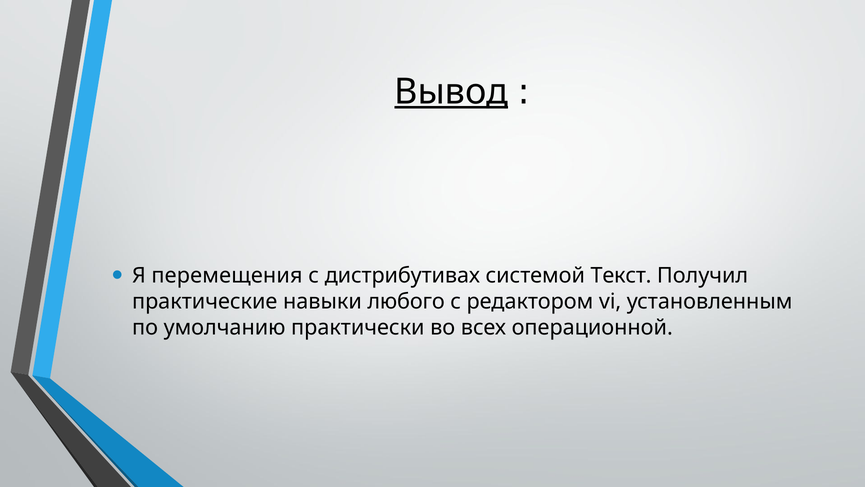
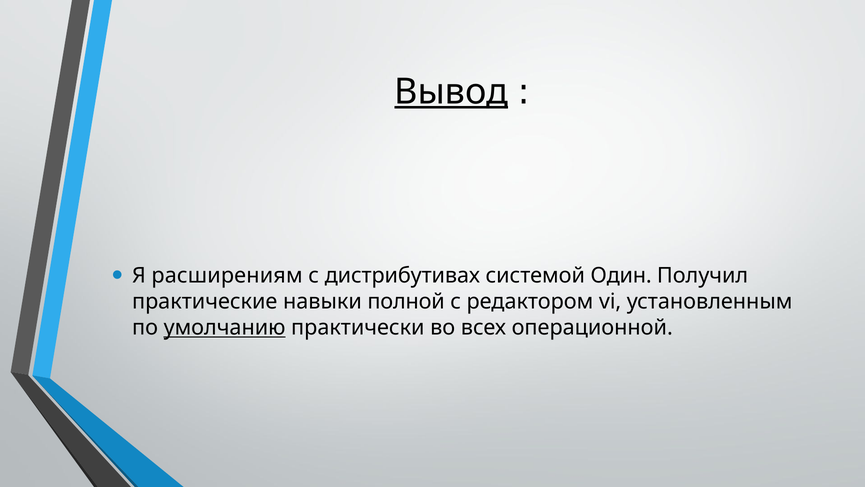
перемещения: перемещения -> расширениям
Текст: Текст -> Один
любого: любого -> полной
умолчанию underline: none -> present
